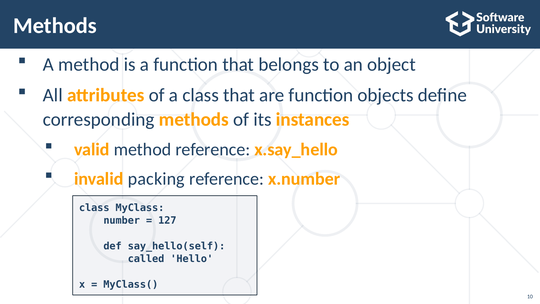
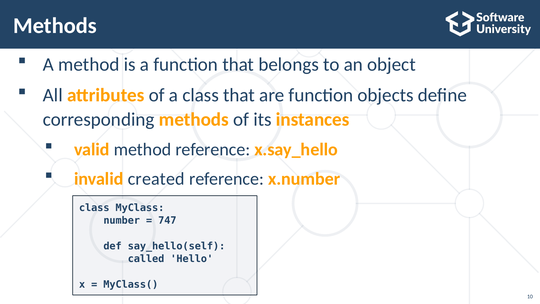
packing: packing -> created
127: 127 -> 747
